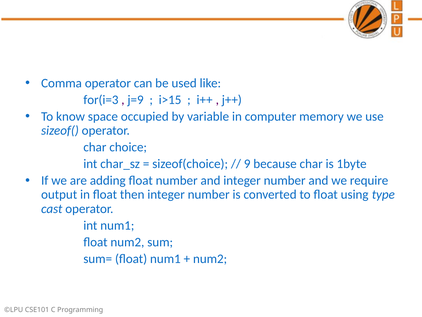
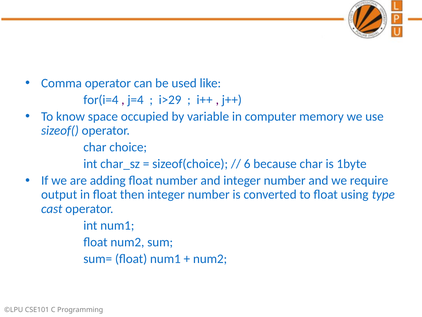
for(i=3: for(i=3 -> for(i=4
j=9: j=9 -> j=4
i>15: i>15 -> i>29
9: 9 -> 6
